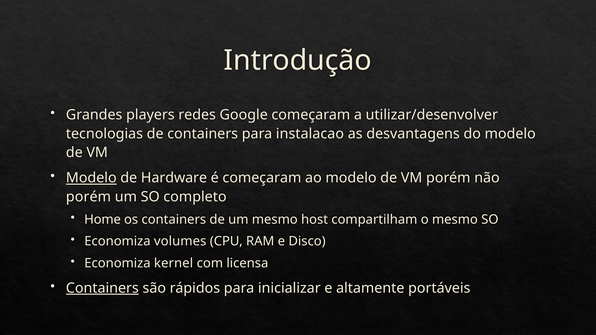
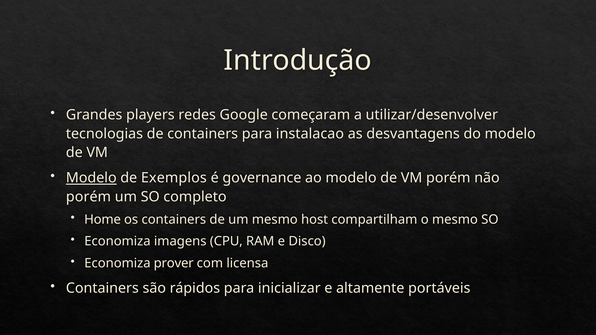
Hardware: Hardware -> Exemplos
é começaram: começaram -> governance
volumes: volumes -> imagens
kernel: kernel -> prover
Containers at (102, 288) underline: present -> none
